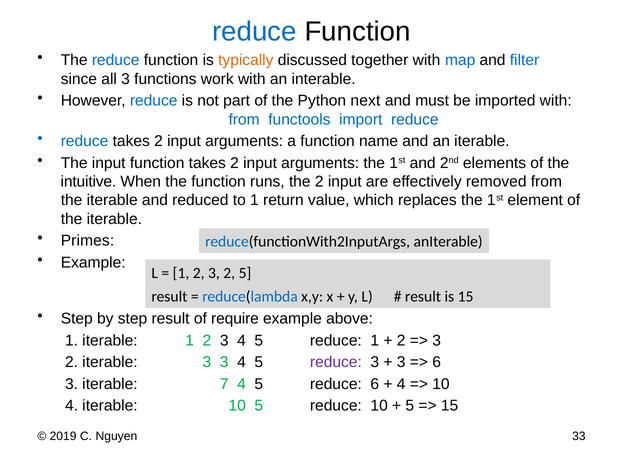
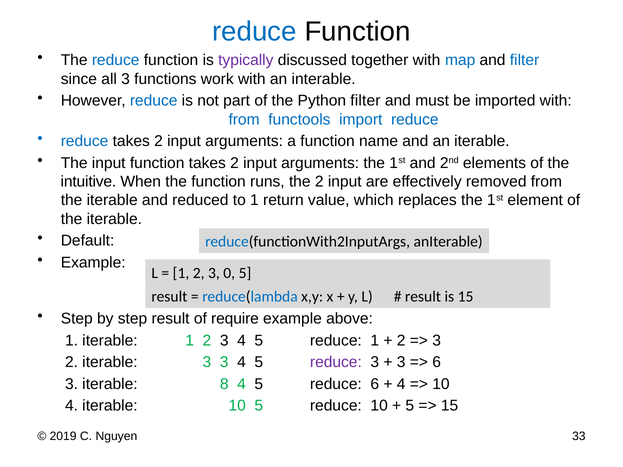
typically colour: orange -> purple
Python next: next -> filter
Primes: Primes -> Default
2 3 2: 2 -> 0
7: 7 -> 8
